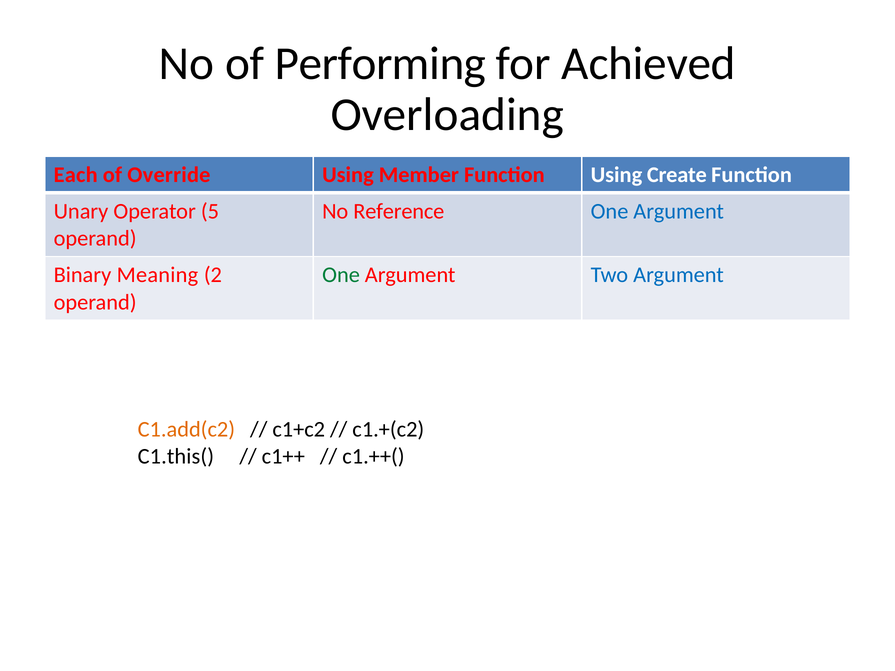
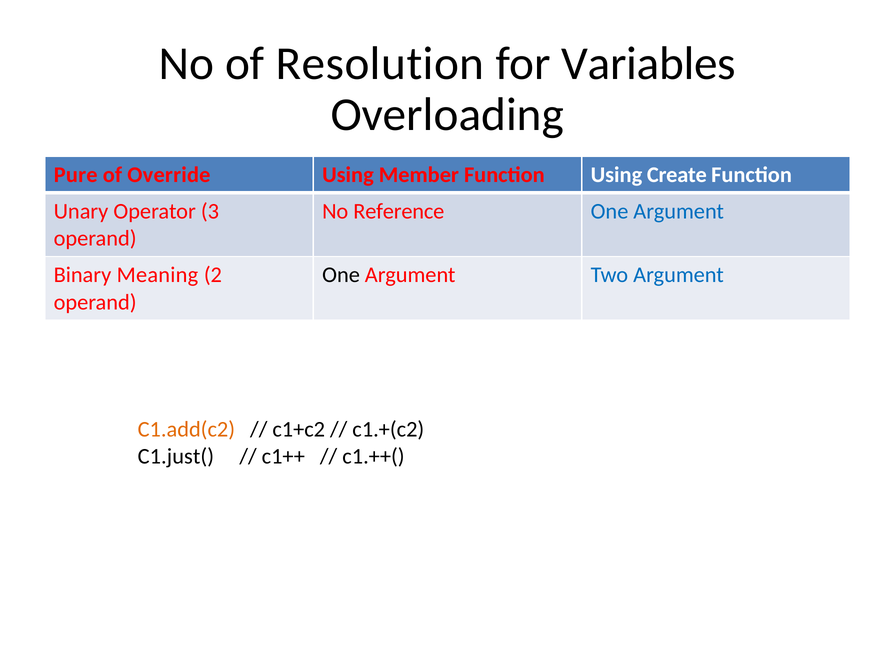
Performing: Performing -> Resolution
Achieved: Achieved -> Variables
Each: Each -> Pure
5: 5 -> 3
One at (341, 275) colour: green -> black
C1.this(: C1.this( -> C1.just(
